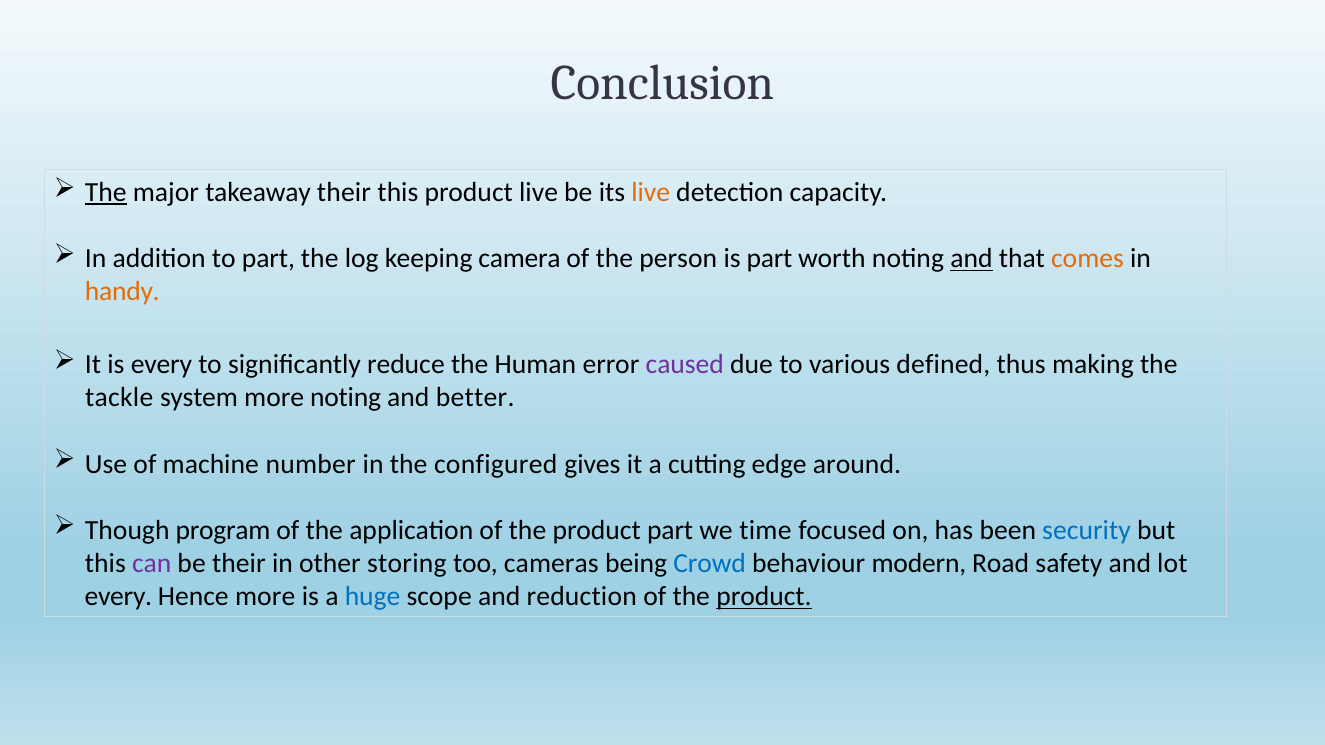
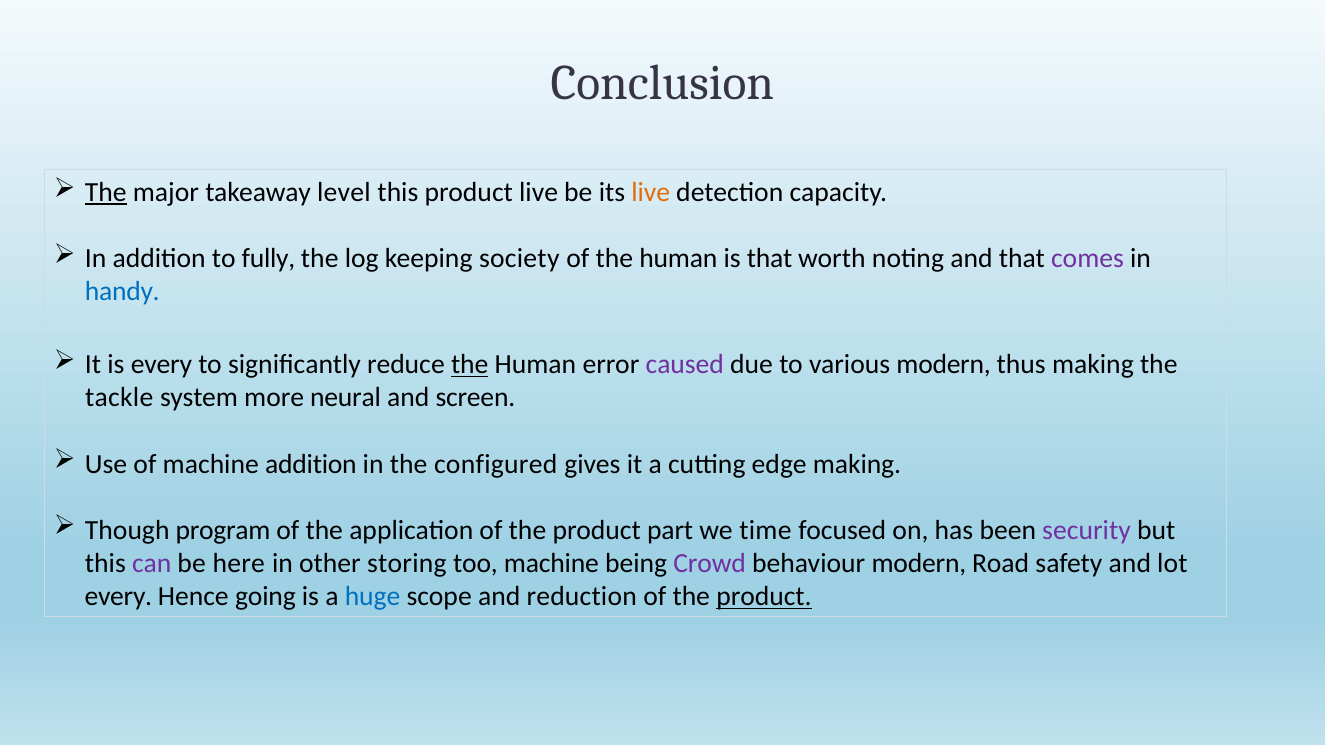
takeaway their: their -> level
to part: part -> fully
camera: camera -> society
of the person: person -> human
is part: part -> that
and at (971, 259) underline: present -> none
comes colour: orange -> purple
handy colour: orange -> blue
the at (470, 365) underline: none -> present
various defined: defined -> modern
more noting: noting -> neural
better: better -> screen
machine number: number -> addition
edge around: around -> making
security colour: blue -> purple
be their: their -> here
too cameras: cameras -> machine
Crowd colour: blue -> purple
Hence more: more -> going
